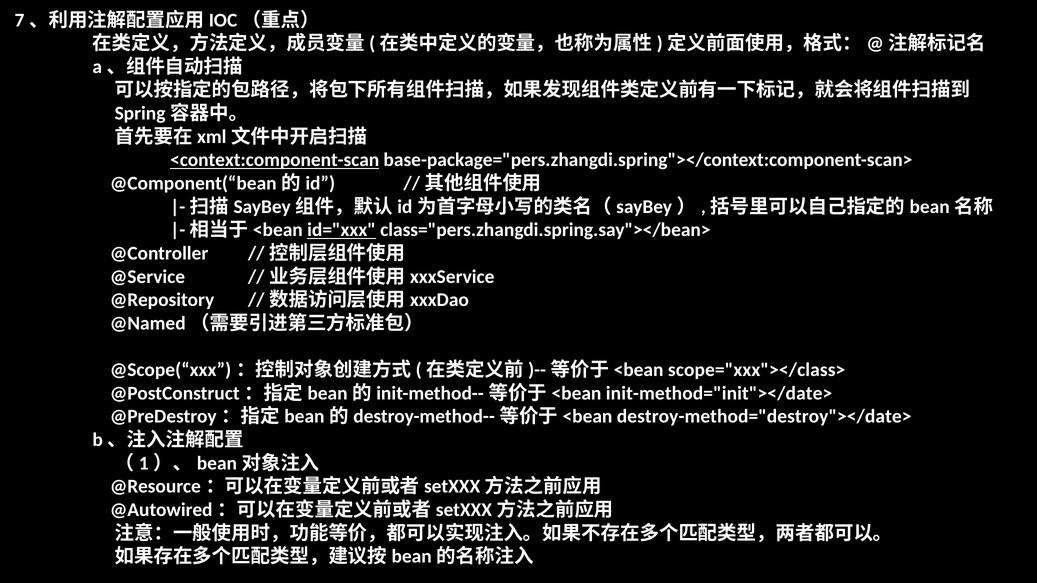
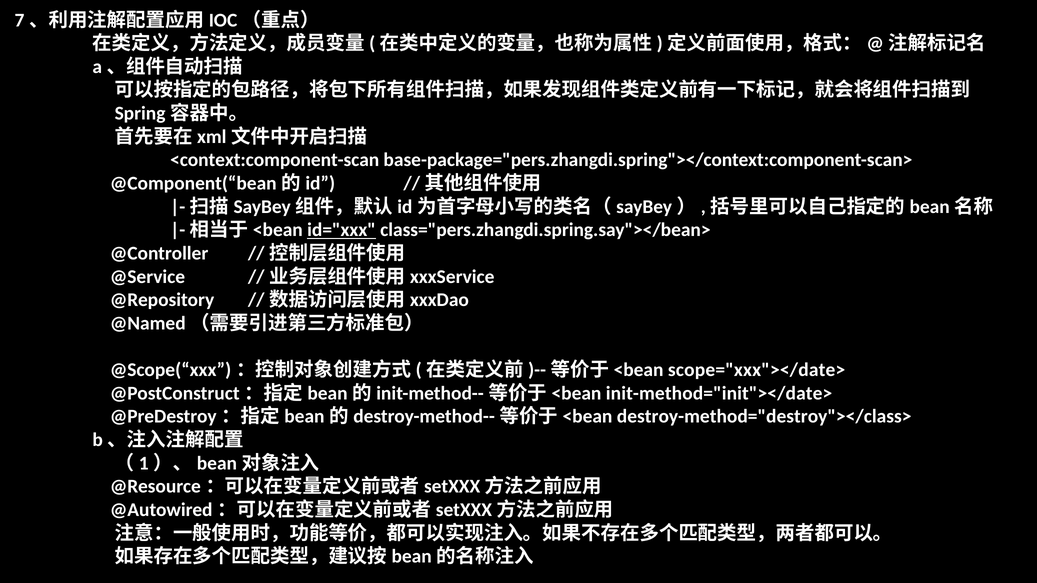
<context:component-scan underline: present -> none
scope="xxx"></class>: scope="xxx"></class> -> scope="xxx"></date>
destroy-method="destroy"></date>: destroy-method="destroy"></date> -> destroy-method="destroy"></class>
